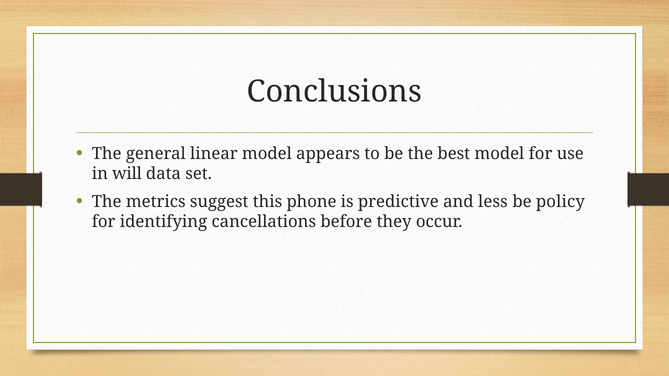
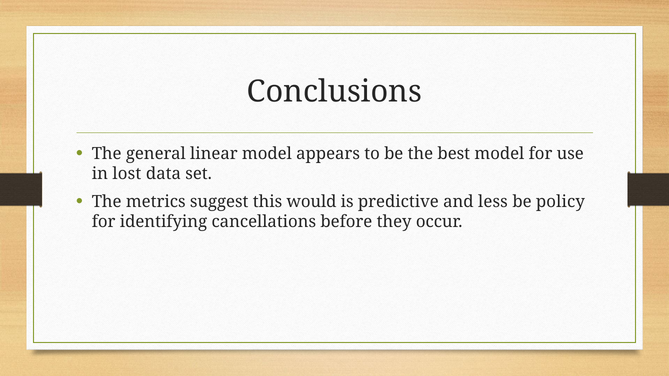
will: will -> lost
phone: phone -> would
